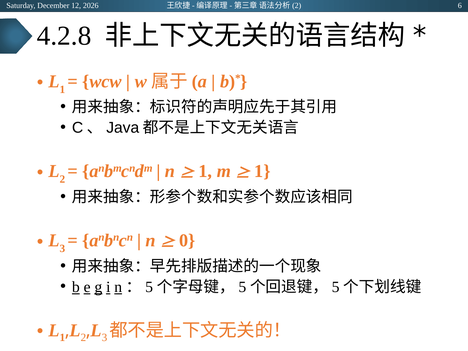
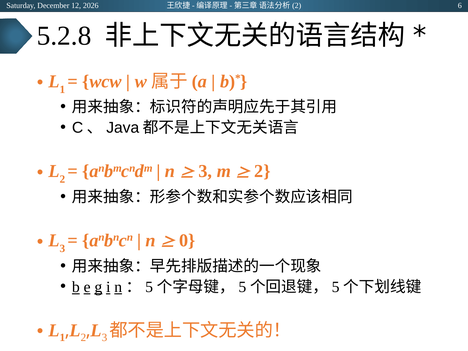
4.2.8: 4.2.8 -> 5.2.8
1 at (205, 171): 1 -> 3
1 at (262, 171): 1 -> 2
